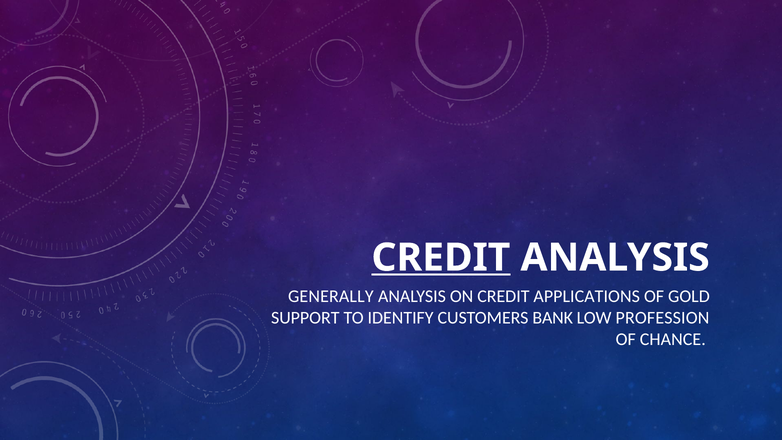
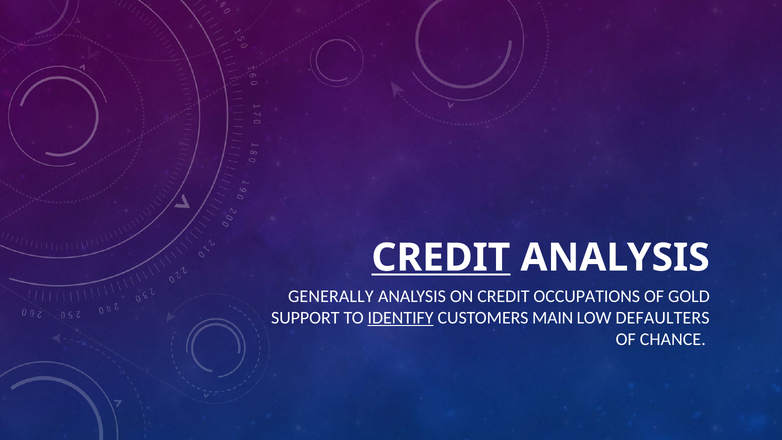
APPLICATIONS: APPLICATIONS -> OCCUPATIONS
IDENTIFY underline: none -> present
BANK: BANK -> MAIN
PROFESSION: PROFESSION -> DEFAULTERS
